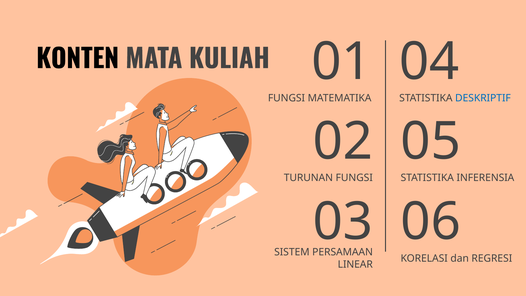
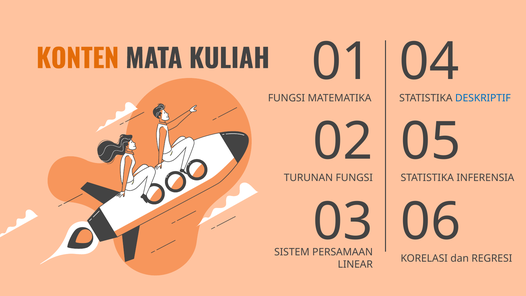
KONTEN colour: black -> orange
